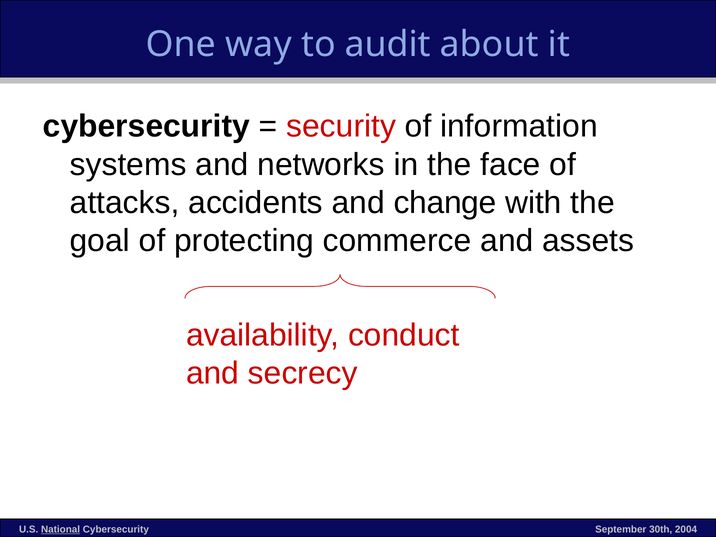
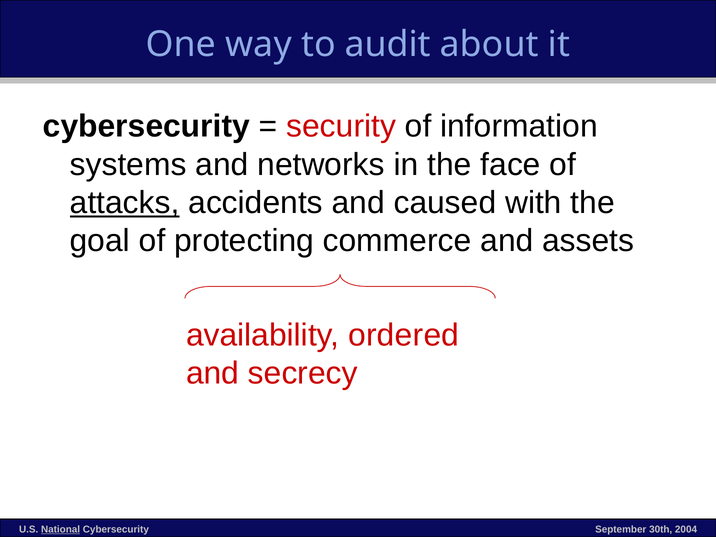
attacks underline: none -> present
change: change -> caused
conduct: conduct -> ordered
